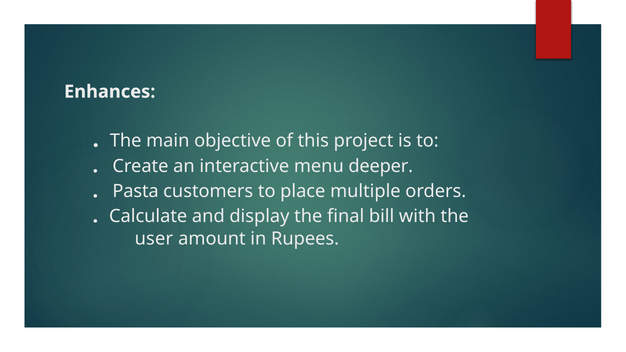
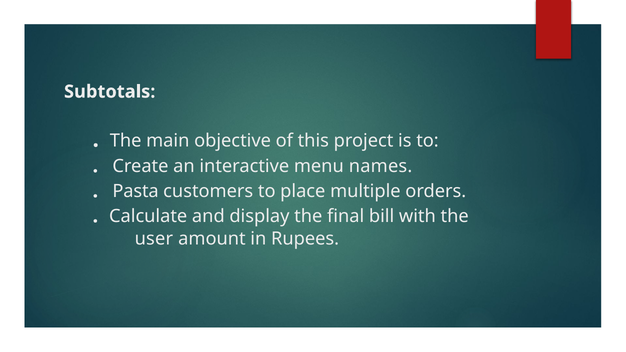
Enhances: Enhances -> Subtotals
deeper: deeper -> names
